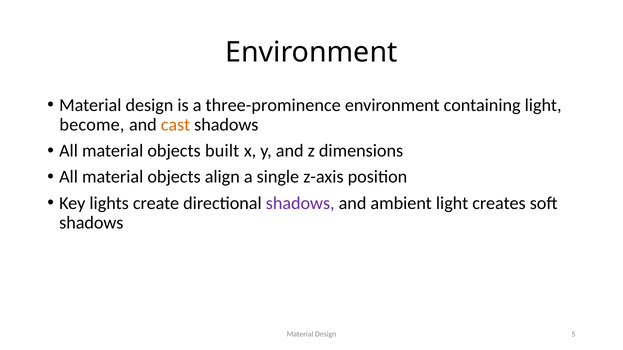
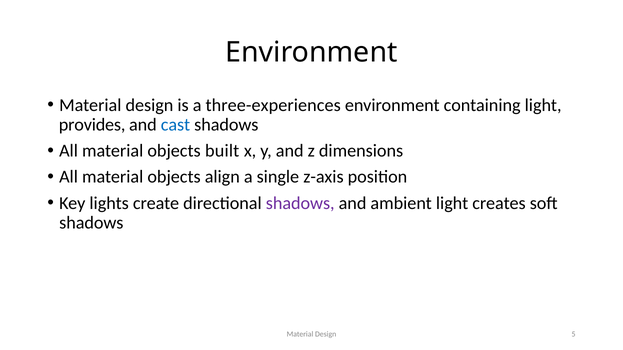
three-prominence: three-prominence -> three-experiences
become: become -> provides
cast colour: orange -> blue
